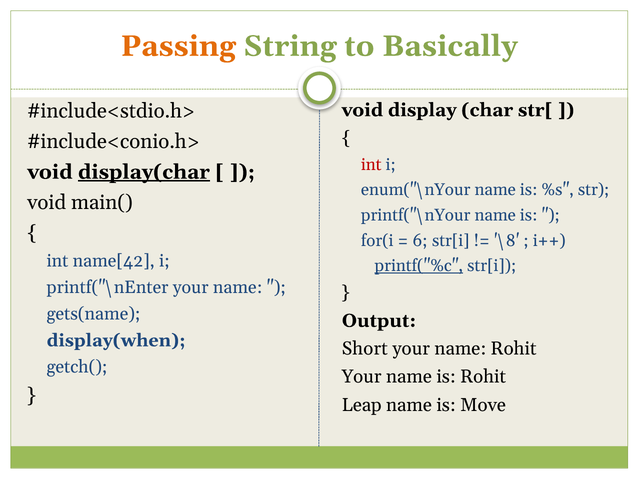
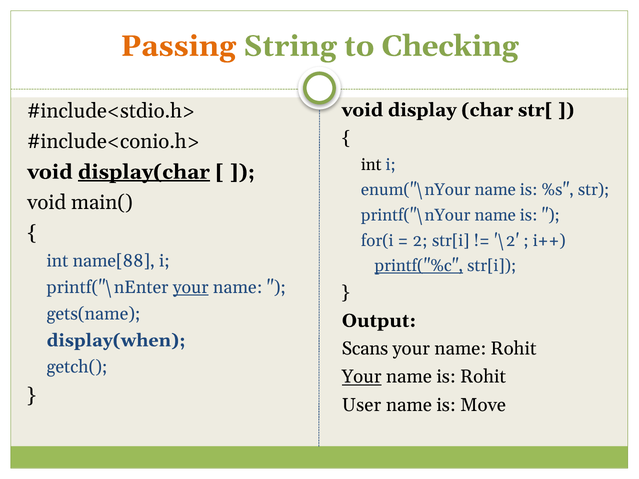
Basically: Basically -> Checking
int at (371, 165) colour: red -> black
6: 6 -> 2
\8: \8 -> \2
name[42: name[42 -> name[88
your at (191, 288) underline: none -> present
Short: Short -> Scans
Your at (362, 377) underline: none -> present
Leap: Leap -> User
